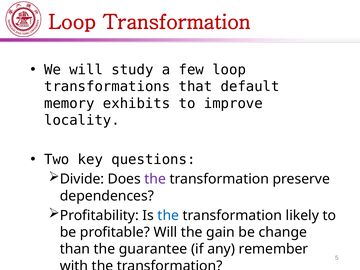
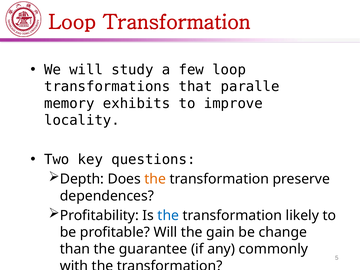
default: default -> paralle
Divide: Divide -> Depth
the at (155, 179) colour: purple -> orange
remember: remember -> commonly
